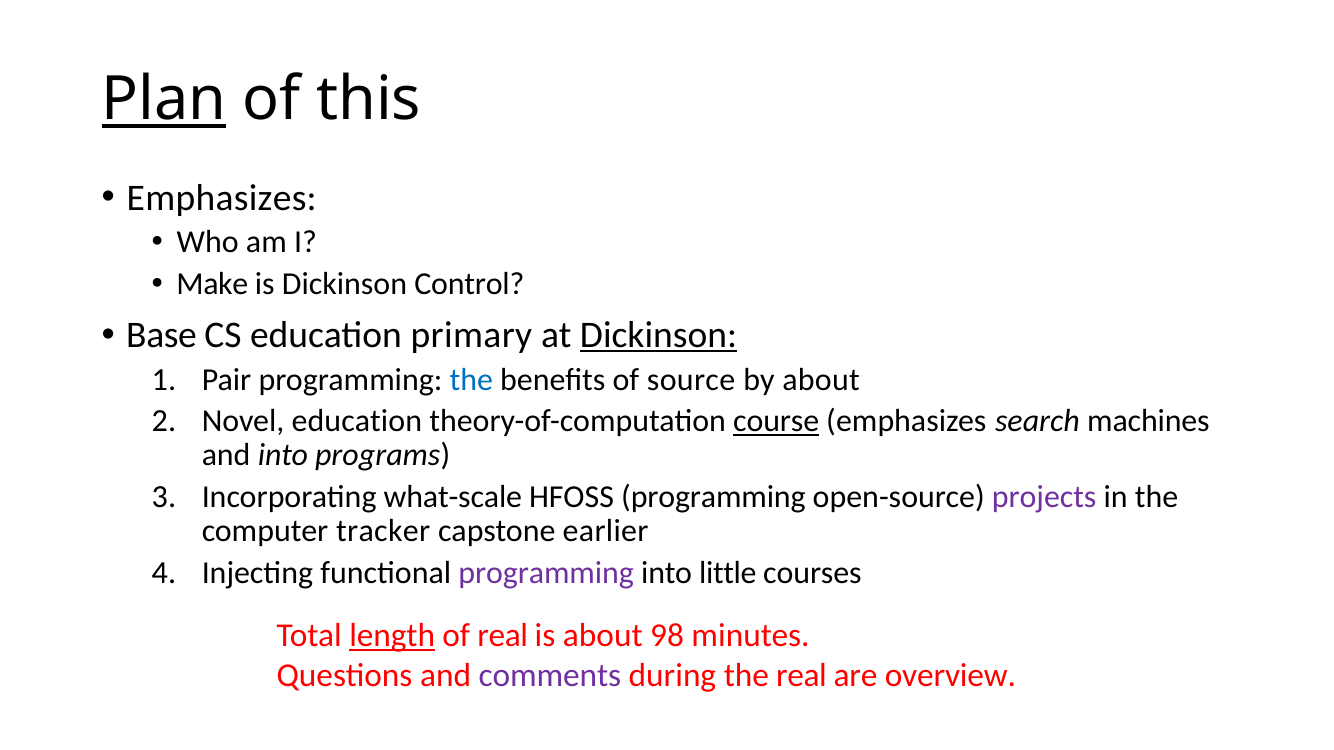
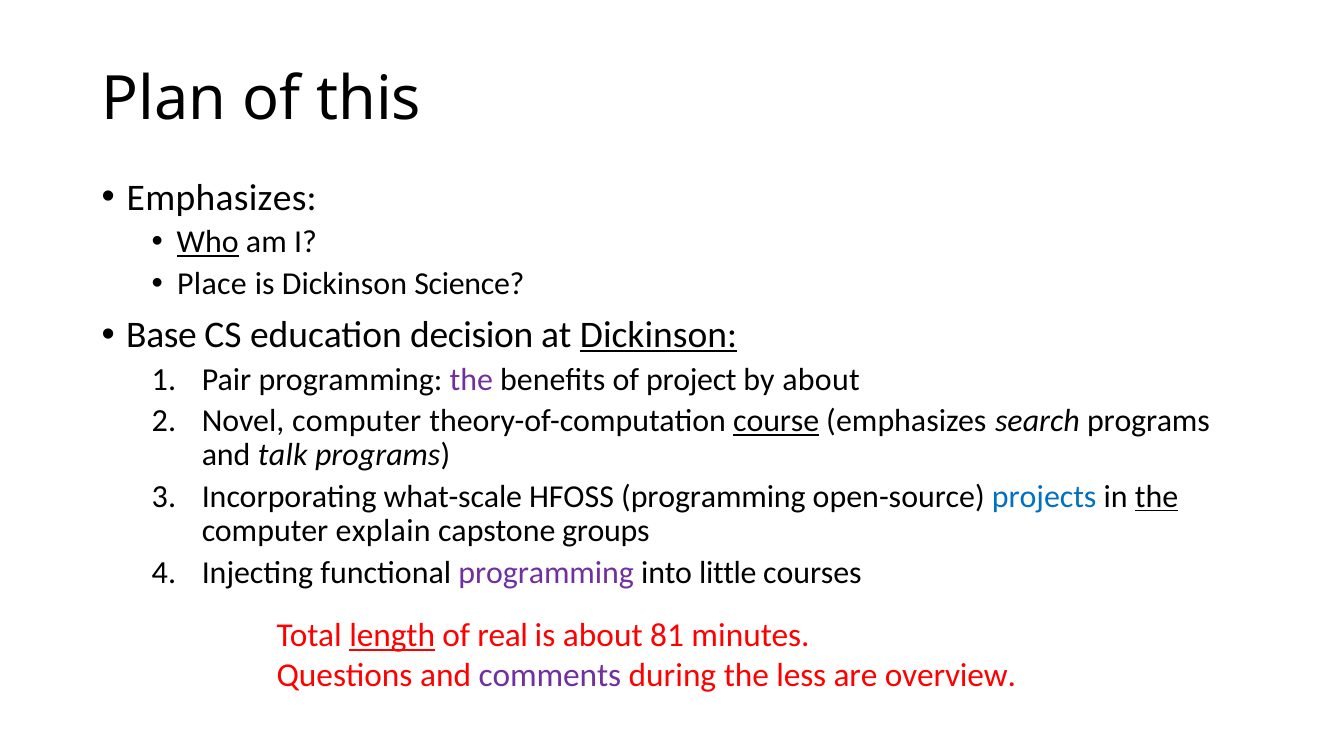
Plan underline: present -> none
Who underline: none -> present
Make: Make -> Place
Control: Control -> Science
primary: primary -> decision
the at (471, 380) colour: blue -> purple
source: source -> project
Novel education: education -> computer
search machines: machines -> programs
and into: into -> talk
projects colour: purple -> blue
the at (1157, 497) underline: none -> present
tracker: tracker -> explain
earlier: earlier -> groups
98: 98 -> 81
the real: real -> less
